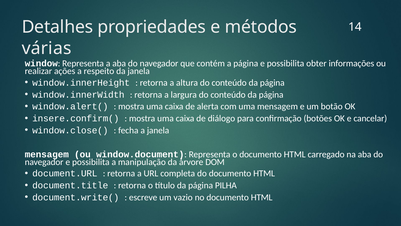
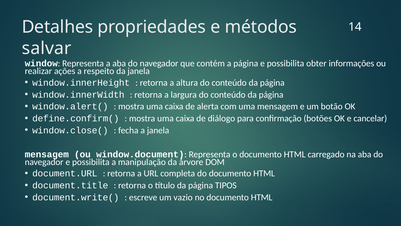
várias: várias -> salvar
insere.confirm(: insere.confirm( -> define.confirm(
PILHA: PILHA -> TIPOS
